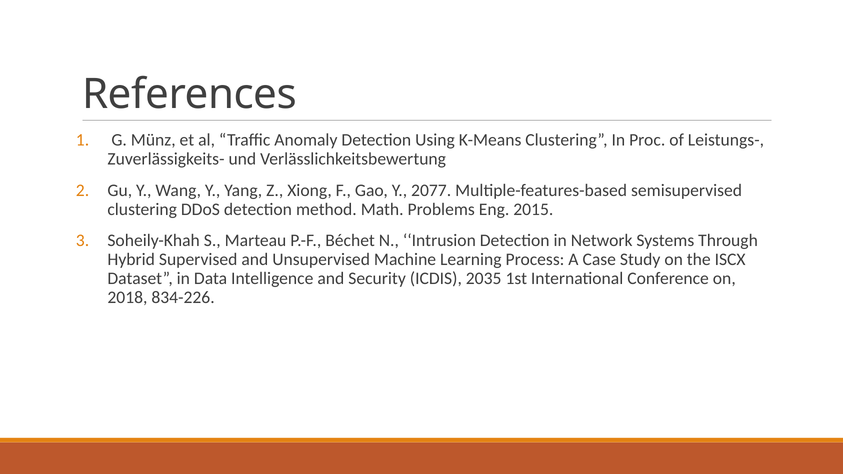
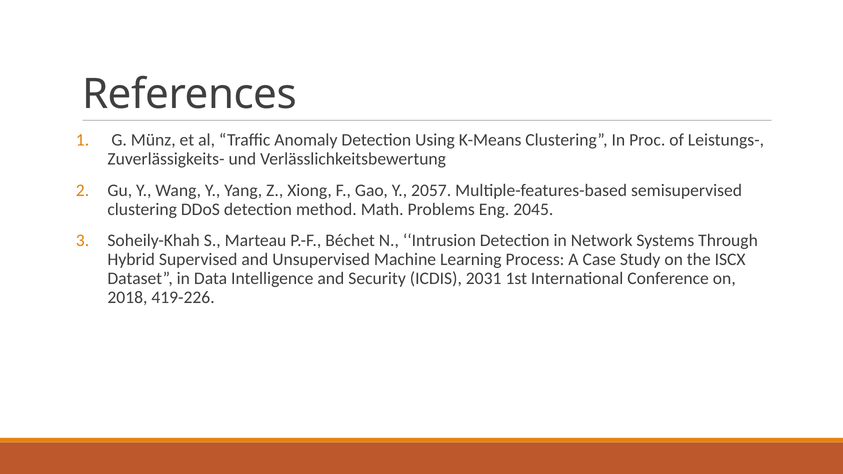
2077: 2077 -> 2057
2015: 2015 -> 2045
2035: 2035 -> 2031
834-226: 834-226 -> 419-226
